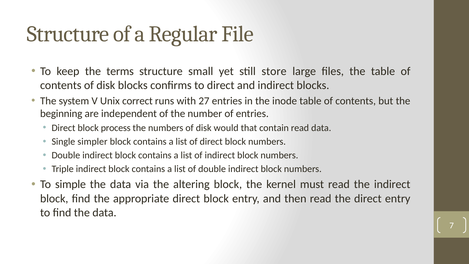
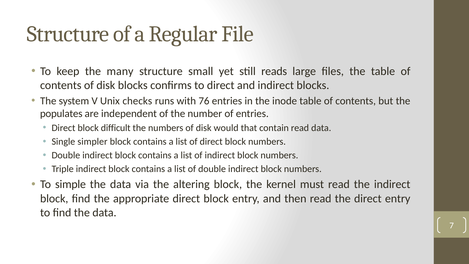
terms: terms -> many
store: store -> reads
correct: correct -> checks
27: 27 -> 76
beginning: beginning -> populates
process: process -> difficult
